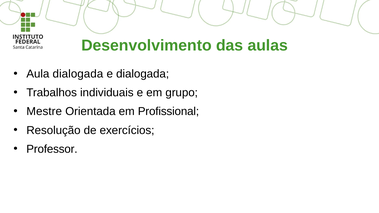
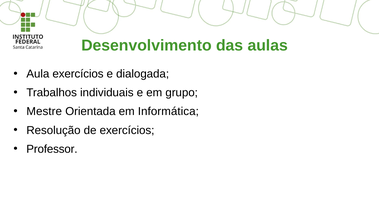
Aula dialogada: dialogada -> exercícios
Profissional: Profissional -> Informática
